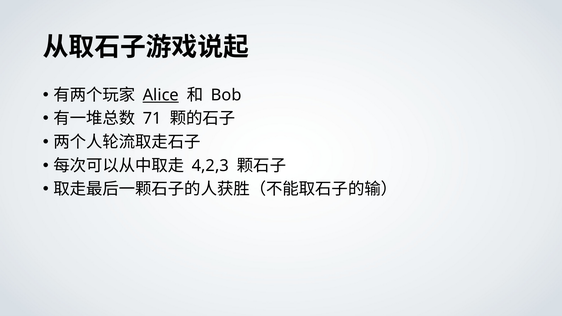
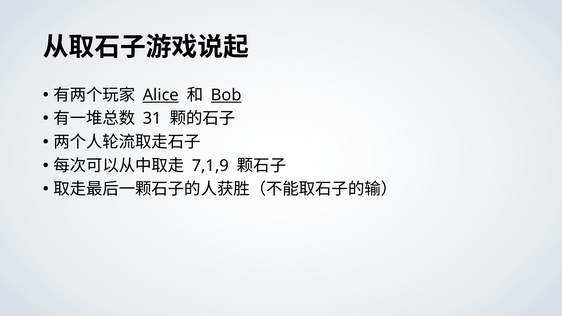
Bob underline: none -> present
71: 71 -> 31
4,2,3: 4,2,3 -> 7,1,9
